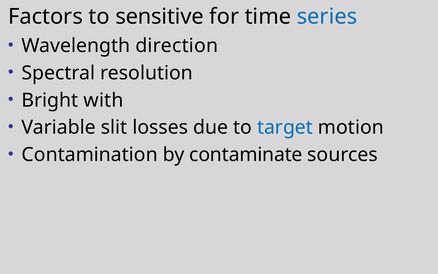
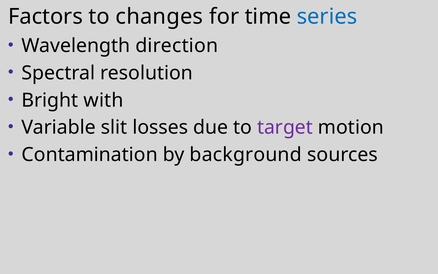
sensitive: sensitive -> changes
target colour: blue -> purple
contaminate: contaminate -> background
